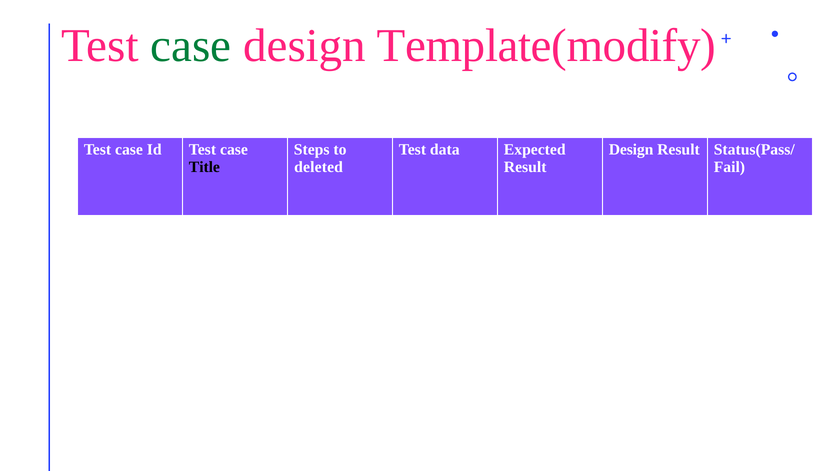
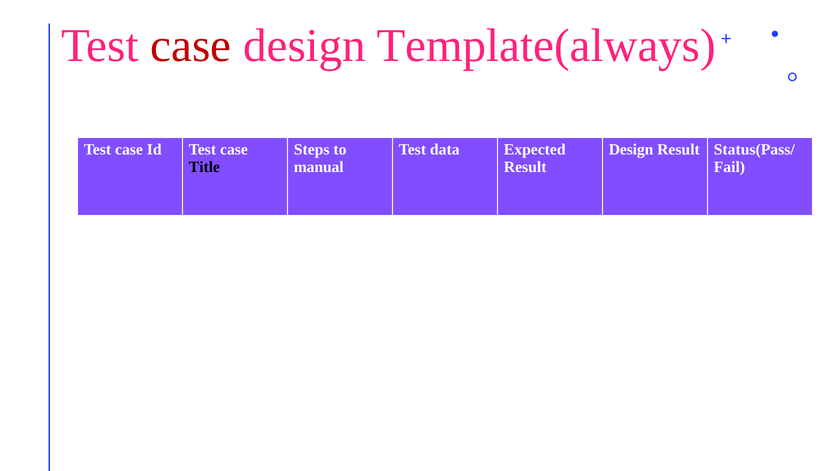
case at (191, 46) colour: green -> red
Template(modify: Template(modify -> Template(always
deleted: deleted -> manual
